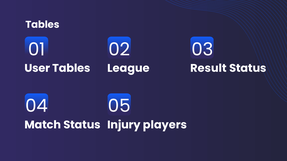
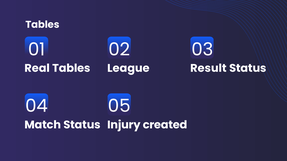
User: User -> Real
players: players -> created
